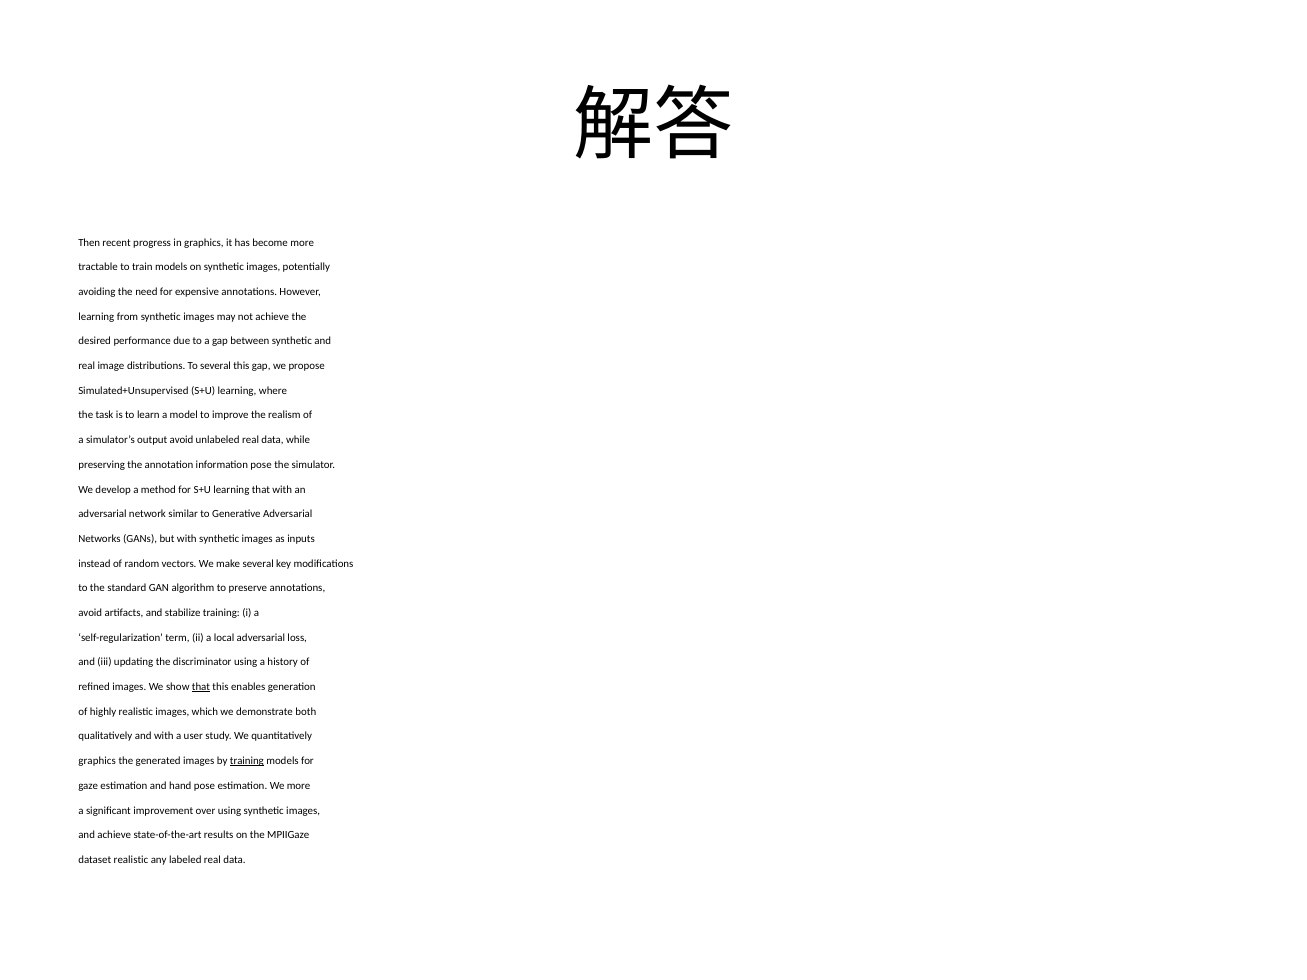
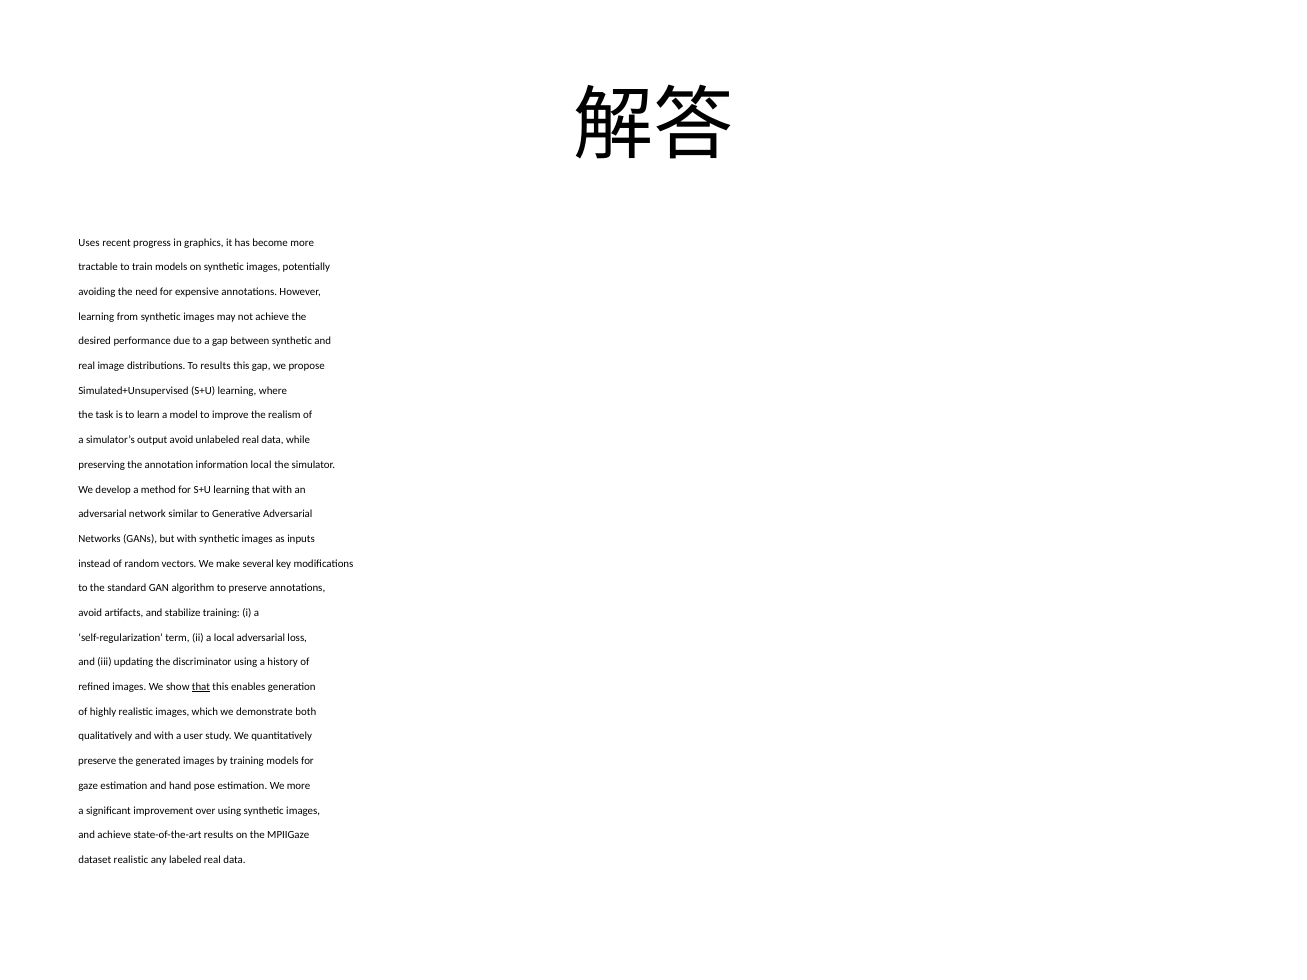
Then: Then -> Uses
To several: several -> results
information pose: pose -> local
graphics at (97, 761): graphics -> preserve
training at (247, 761) underline: present -> none
